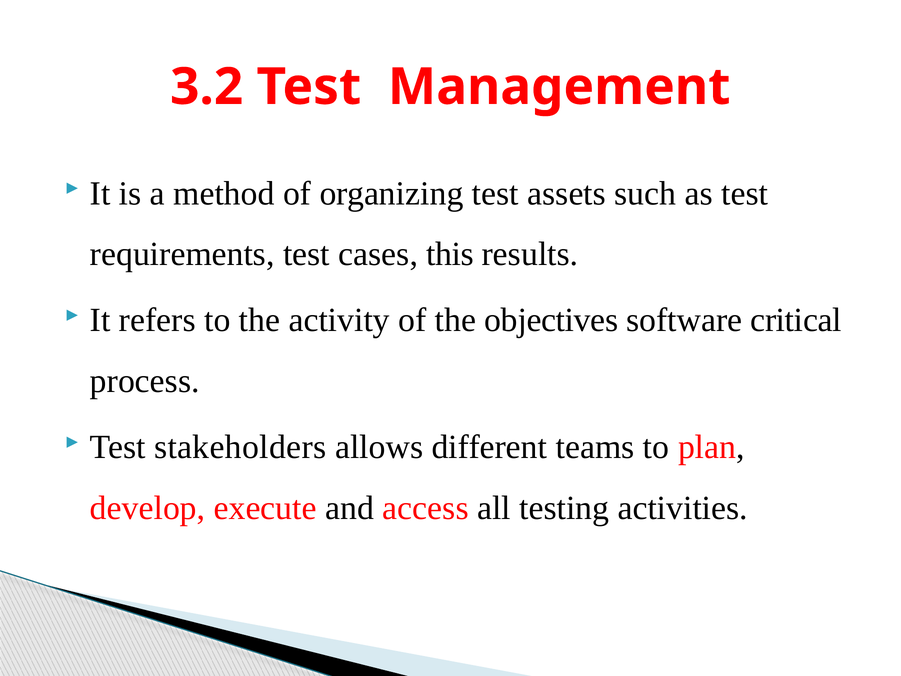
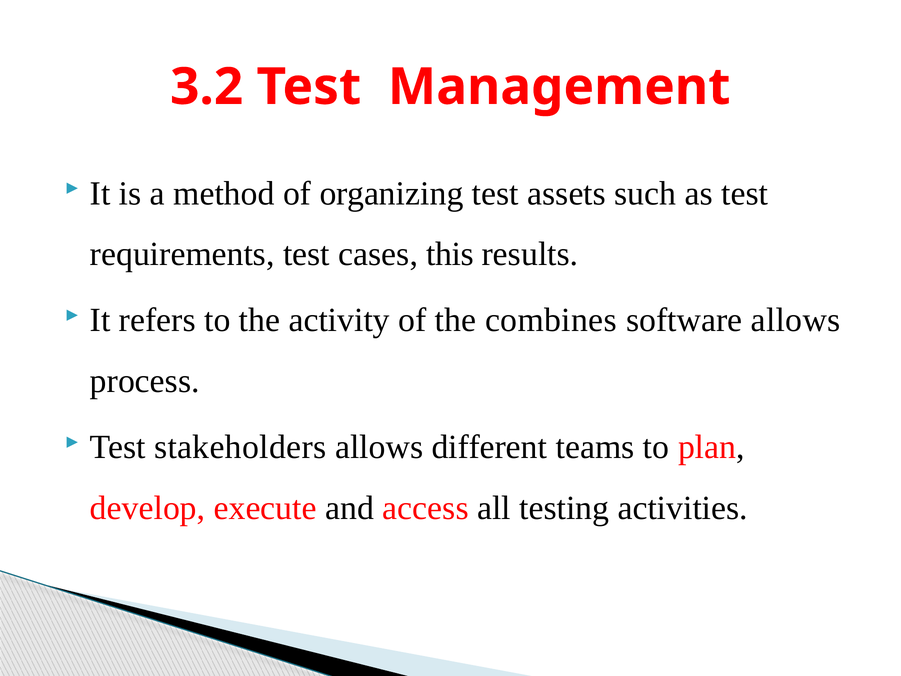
objectives: objectives -> combines
software critical: critical -> allows
